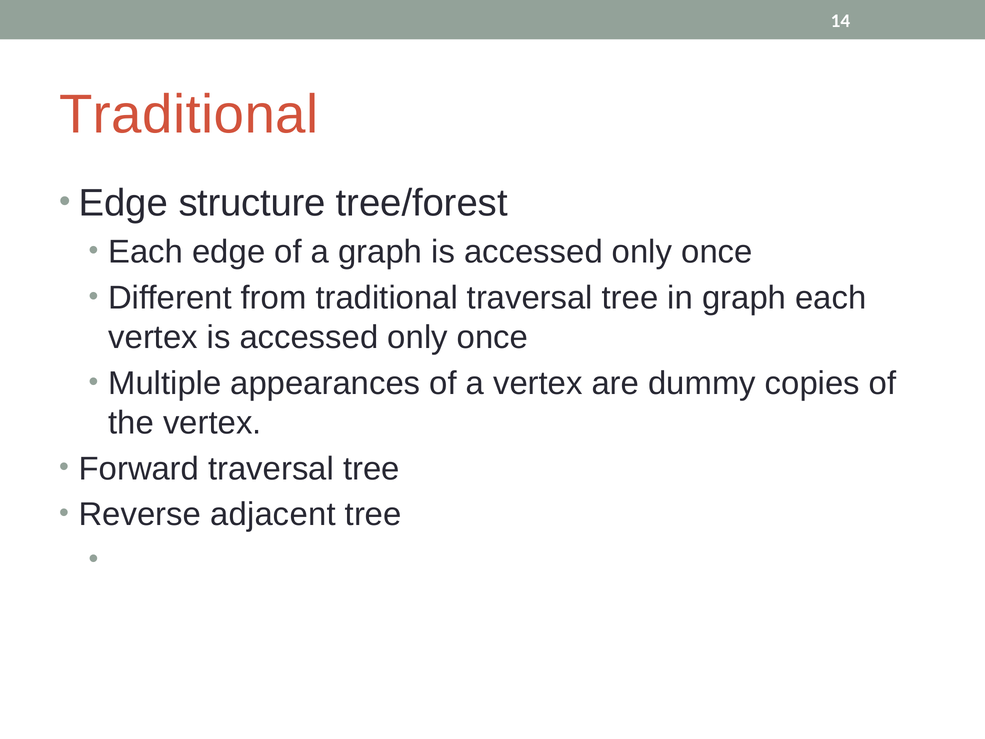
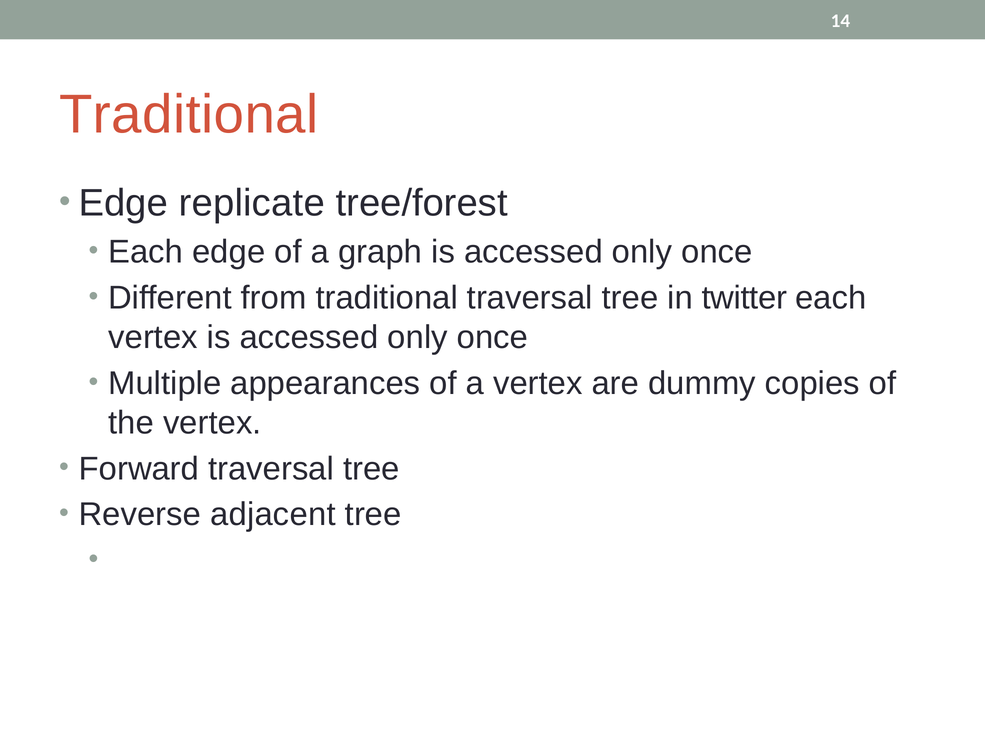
structure: structure -> replicate
in graph: graph -> twitter
